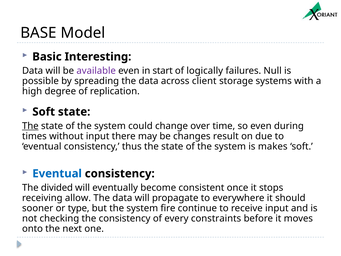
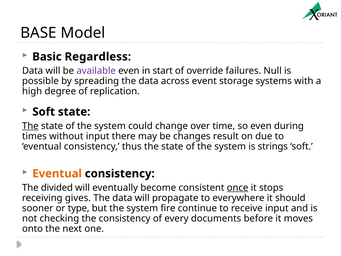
Interesting: Interesting -> Regardless
logically: logically -> override
client: client -> event
makes: makes -> strings
Eventual at (57, 173) colour: blue -> orange
once underline: none -> present
allow: allow -> gives
constraints: constraints -> documents
